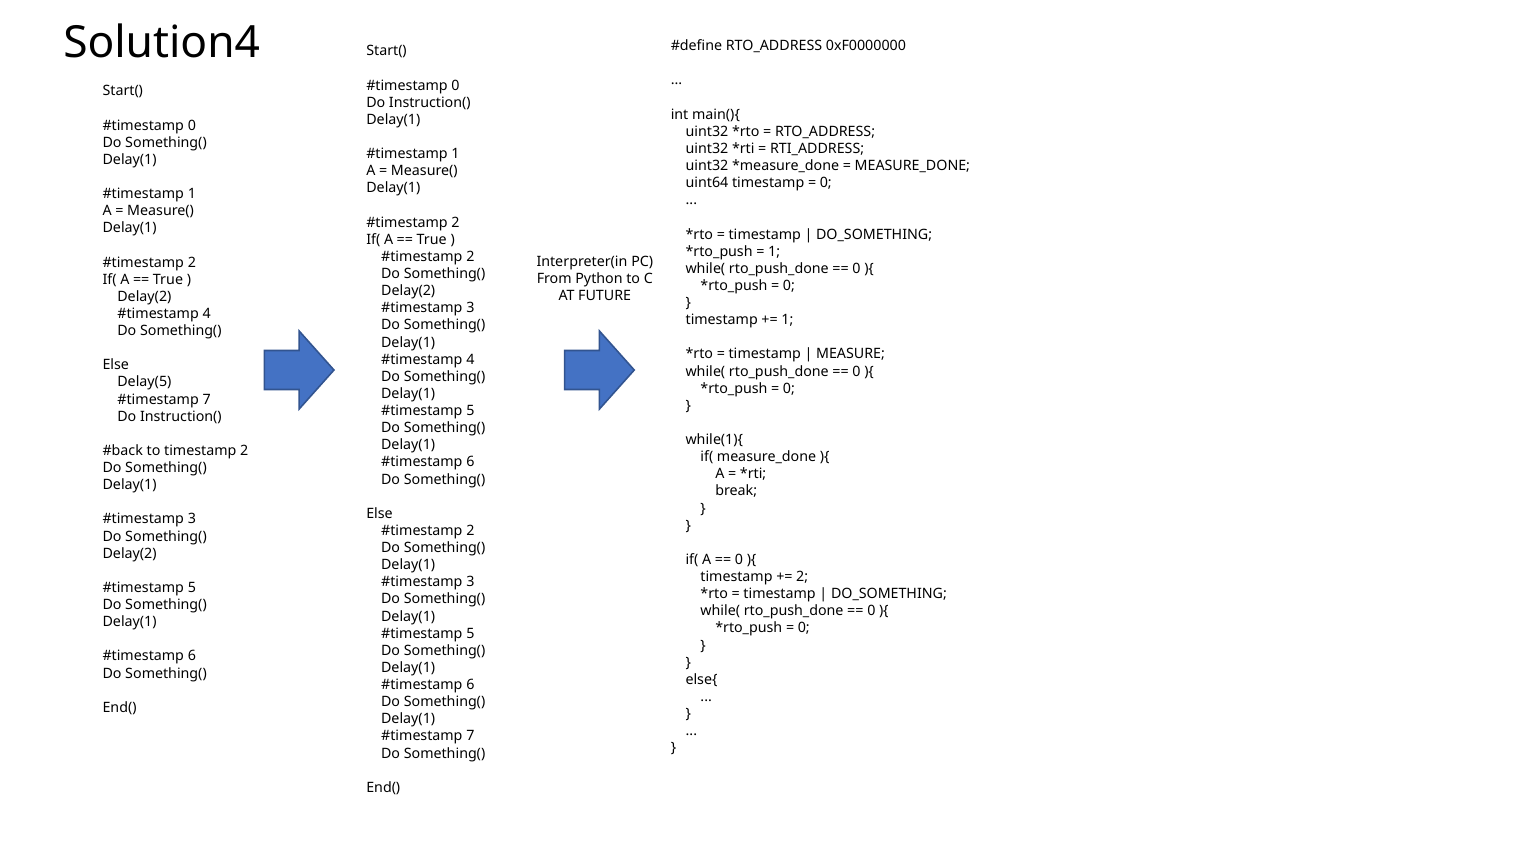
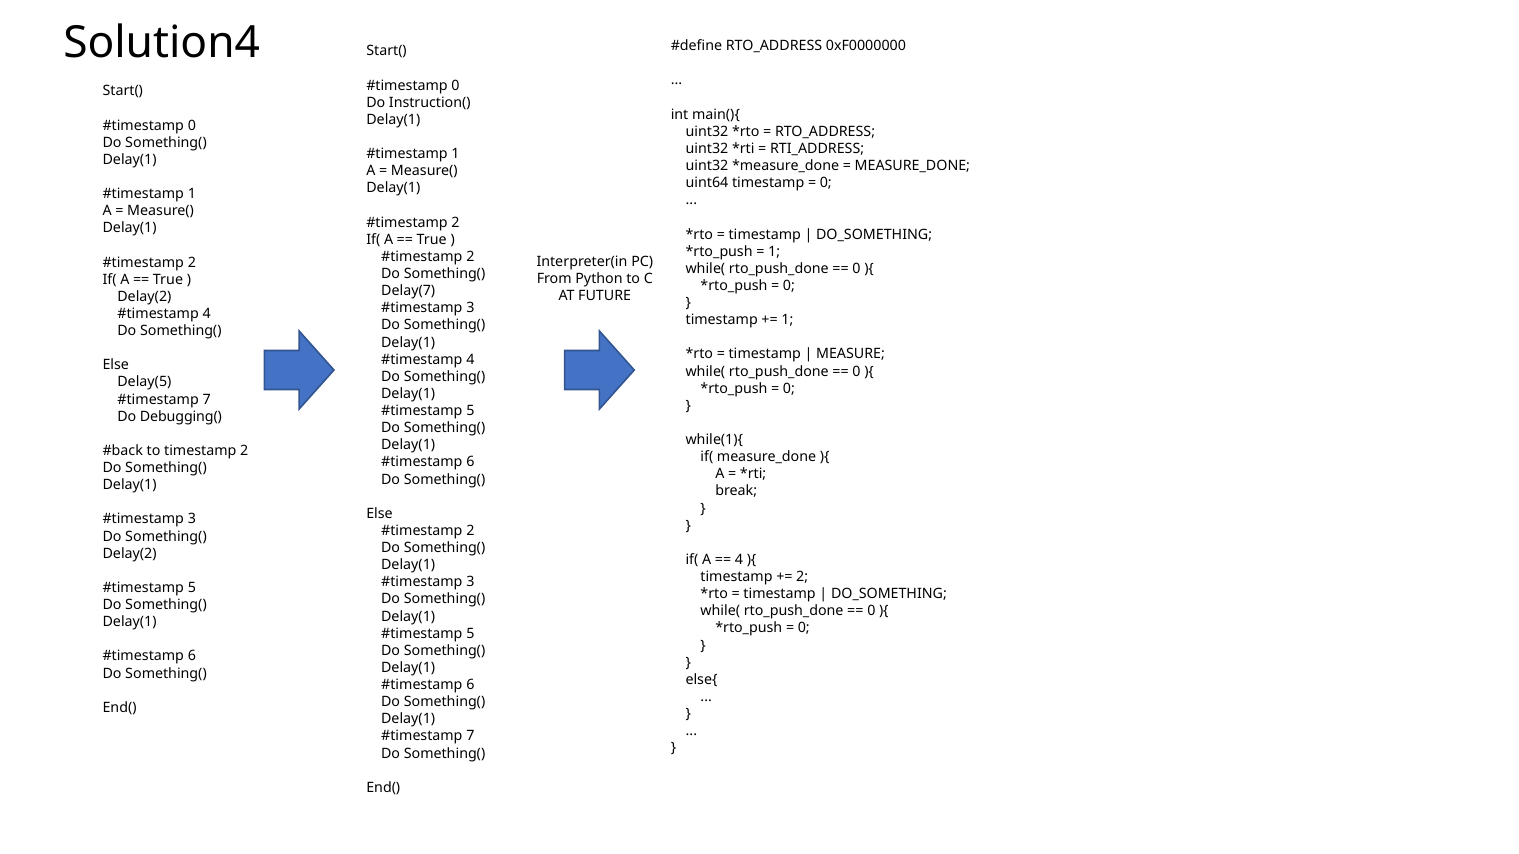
Delay(2 at (408, 291): Delay(2 -> Delay(7
Instruction( at (181, 417): Instruction( -> Debugging(
0 at (739, 560): 0 -> 4
